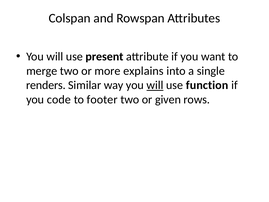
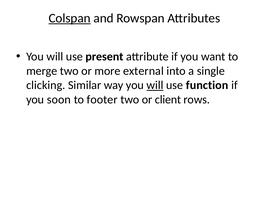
Colspan underline: none -> present
explains: explains -> external
renders: renders -> clicking
code: code -> soon
given: given -> client
